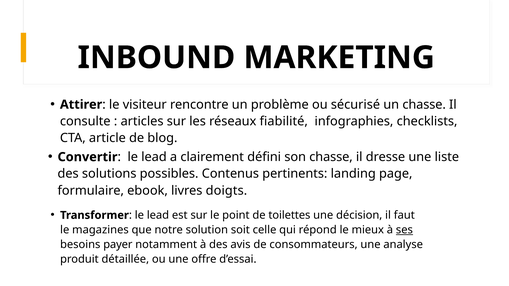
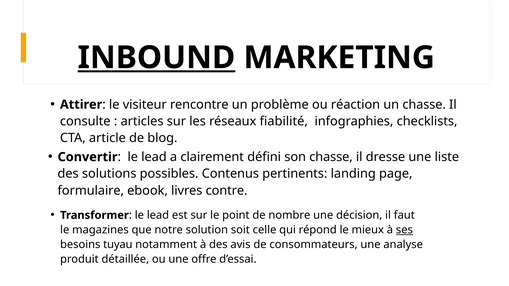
INBOUND underline: none -> present
sécurisé: sécurisé -> réaction
doigts: doigts -> contre
toilettes: toilettes -> nombre
payer: payer -> tuyau
